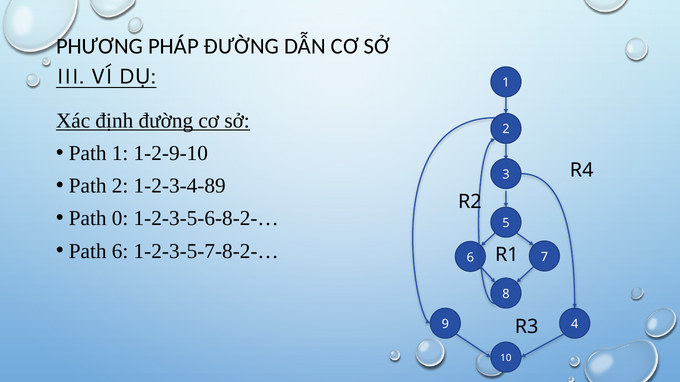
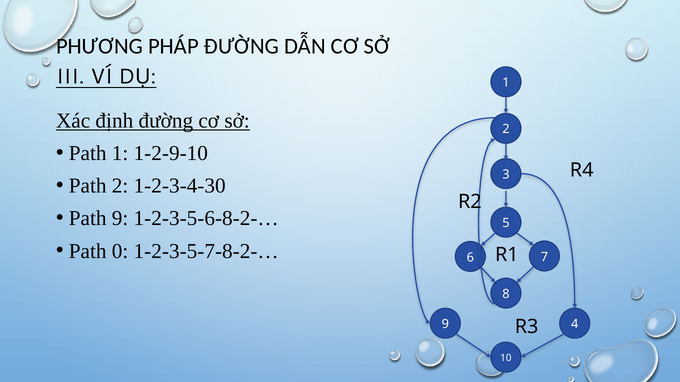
1-2-3-4-89: 1-2-3-4-89 -> 1-2-3-4-30
Path 0: 0 -> 9
Path 6: 6 -> 0
